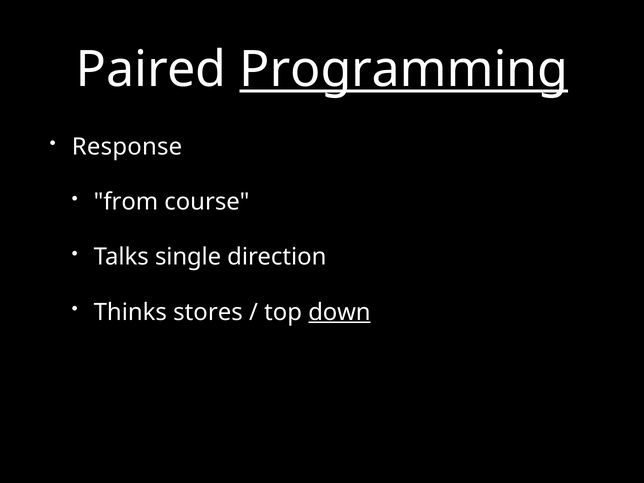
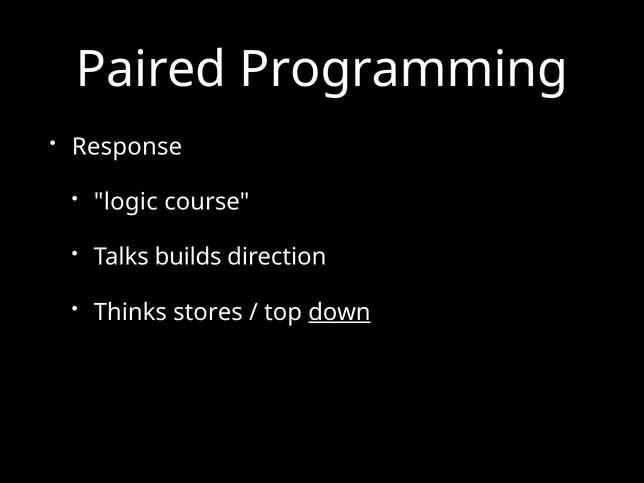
Programming underline: present -> none
from: from -> logic
single: single -> builds
